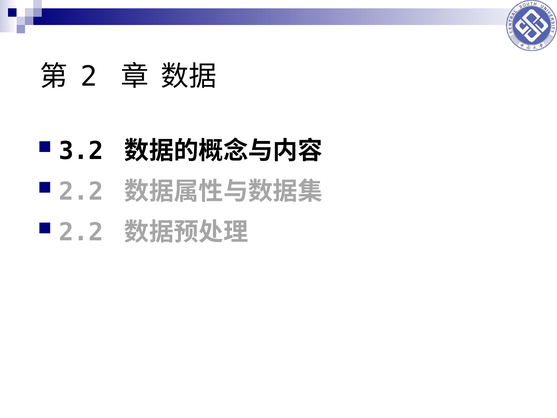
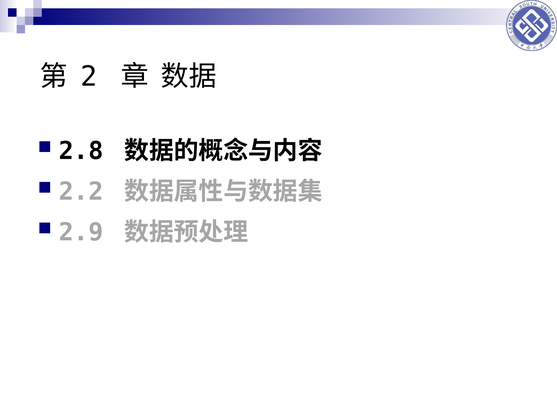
3.2: 3.2 -> 2.8
2.2 at (81, 232): 2.2 -> 2.9
